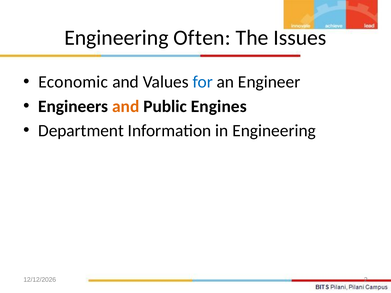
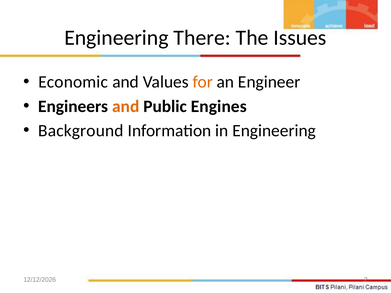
Often: Often -> There
for colour: blue -> orange
Department: Department -> Background
